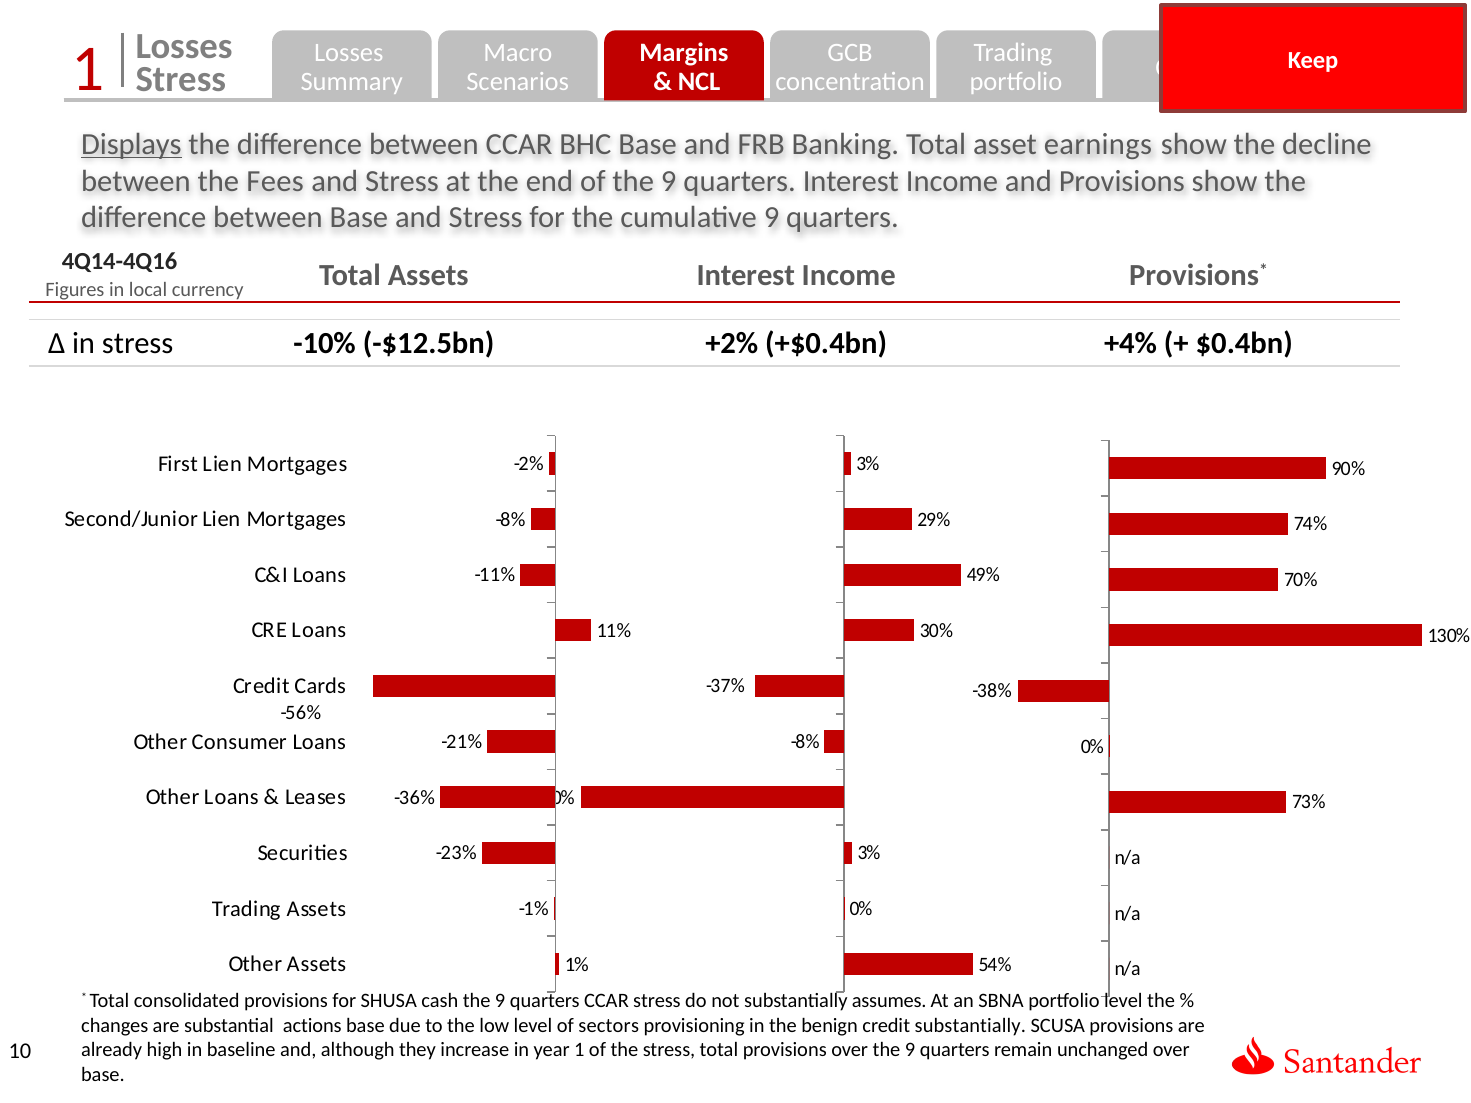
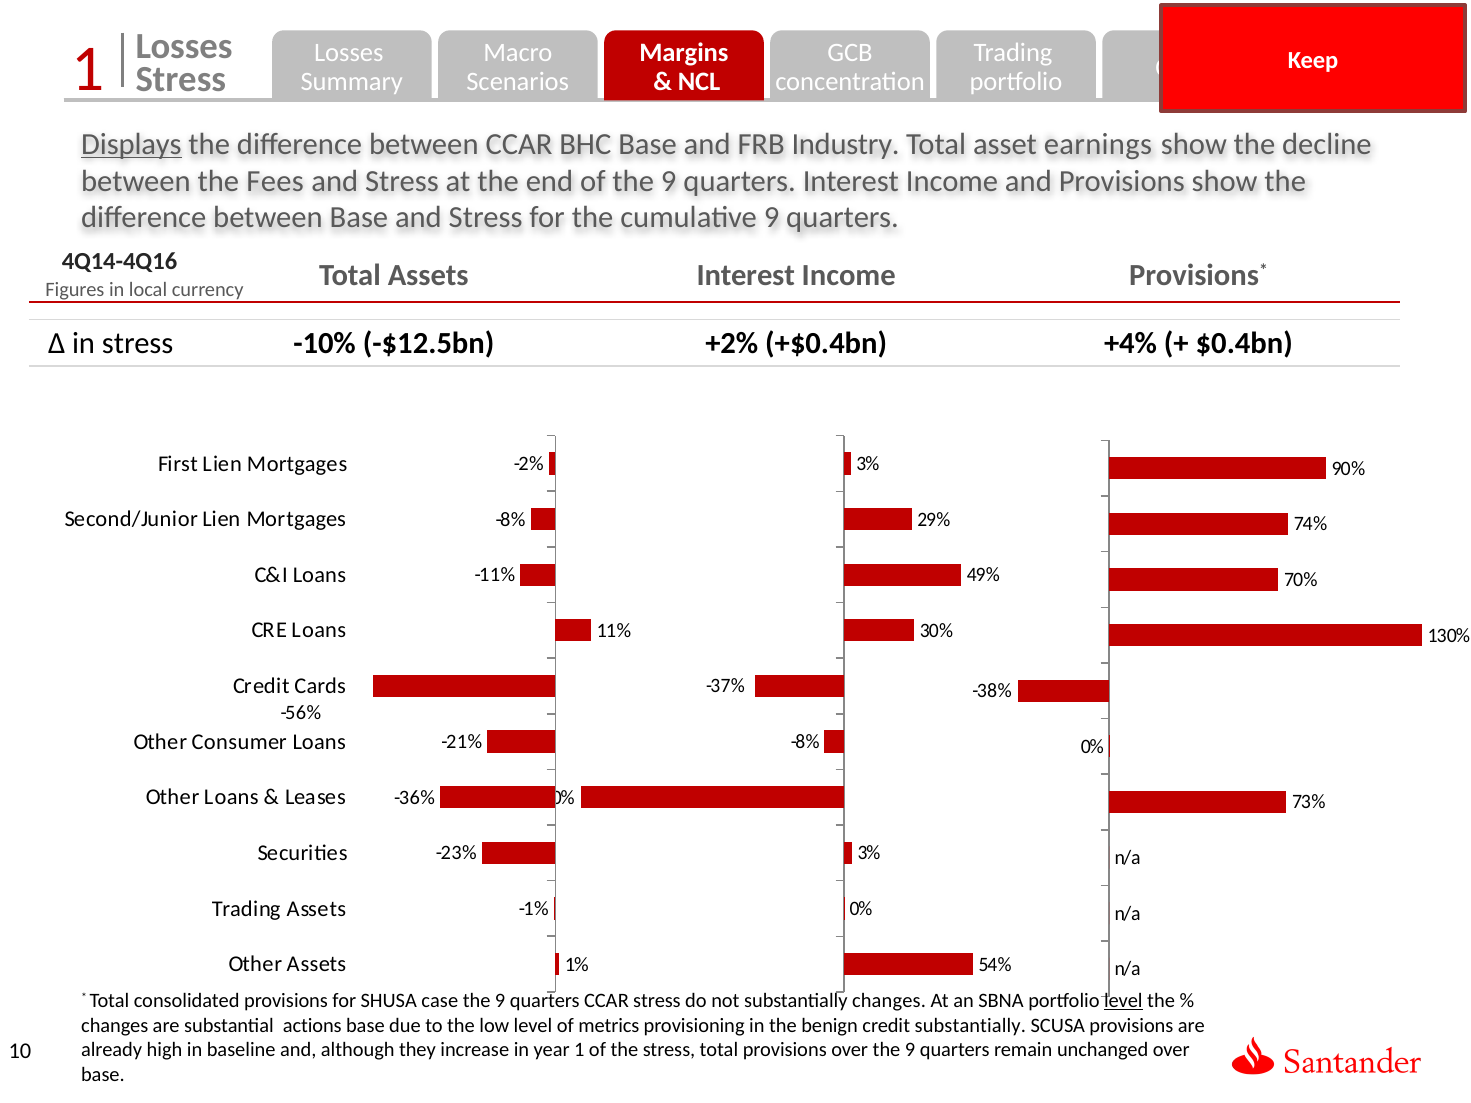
Banking: Banking -> Industry
cash: cash -> case
substantially assumes: assumes -> changes
level at (1123, 1001) underline: none -> present
sectors: sectors -> metrics
